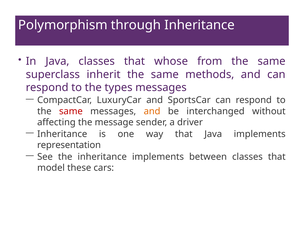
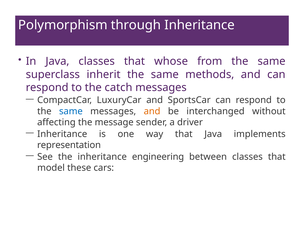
types: types -> catch
same at (71, 111) colour: red -> blue
inheritance implements: implements -> engineering
